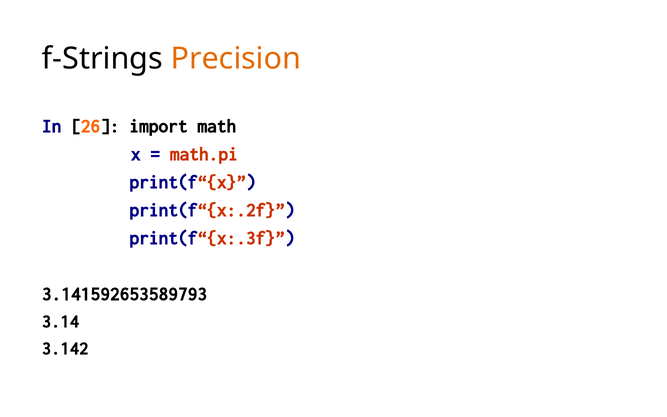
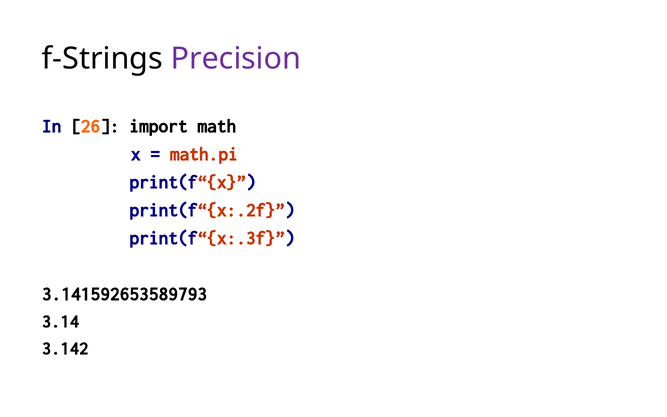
Precision colour: orange -> purple
